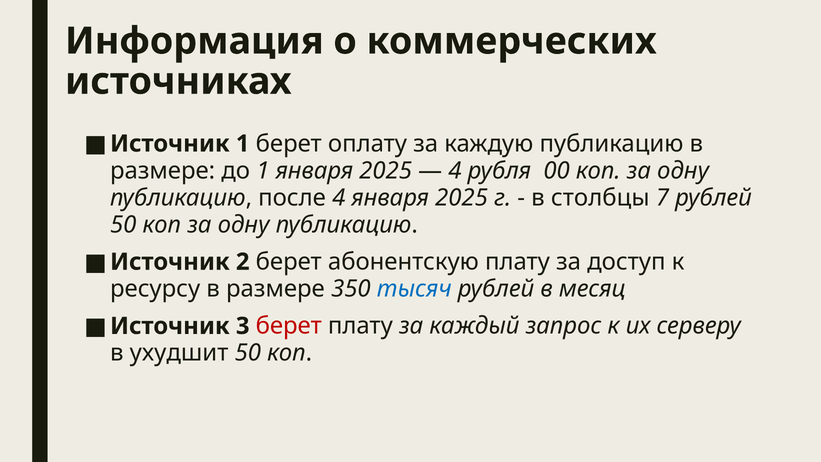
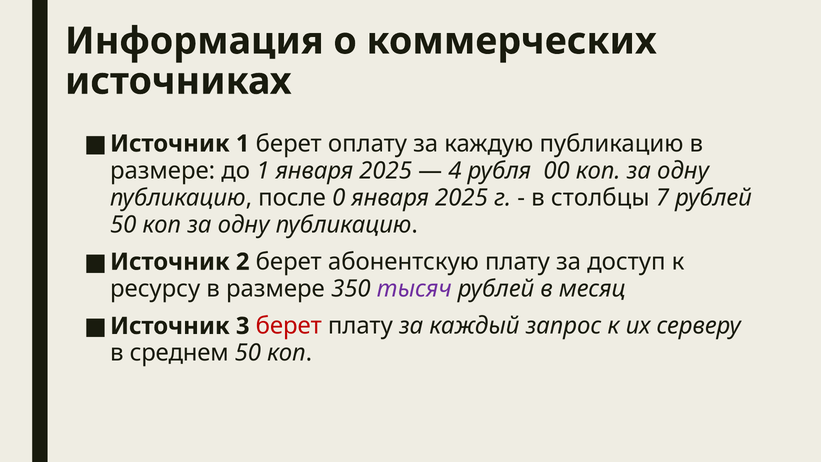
после 4: 4 -> 0
тысяч colour: blue -> purple
ухудшит: ухудшит -> среднем
